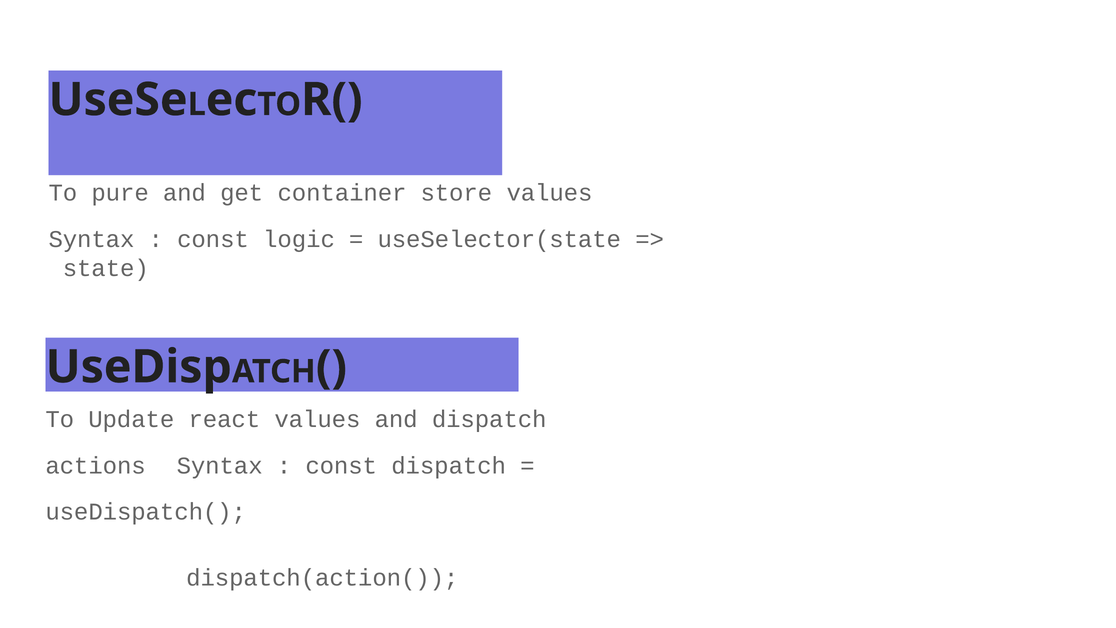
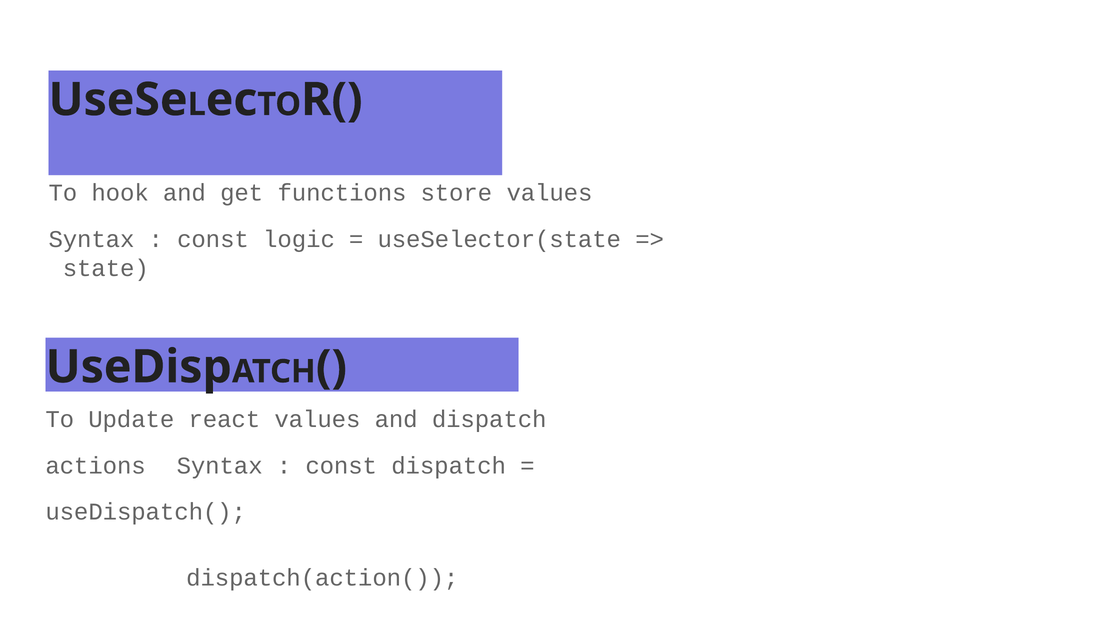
pure: pure -> hook
container: container -> functions
